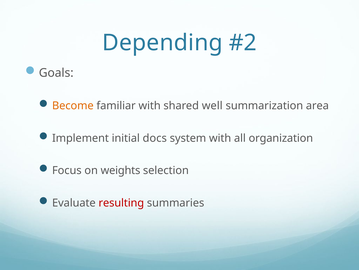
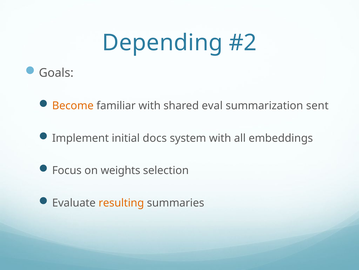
well: well -> eval
area: area -> sent
organization: organization -> embeddings
resulting colour: red -> orange
